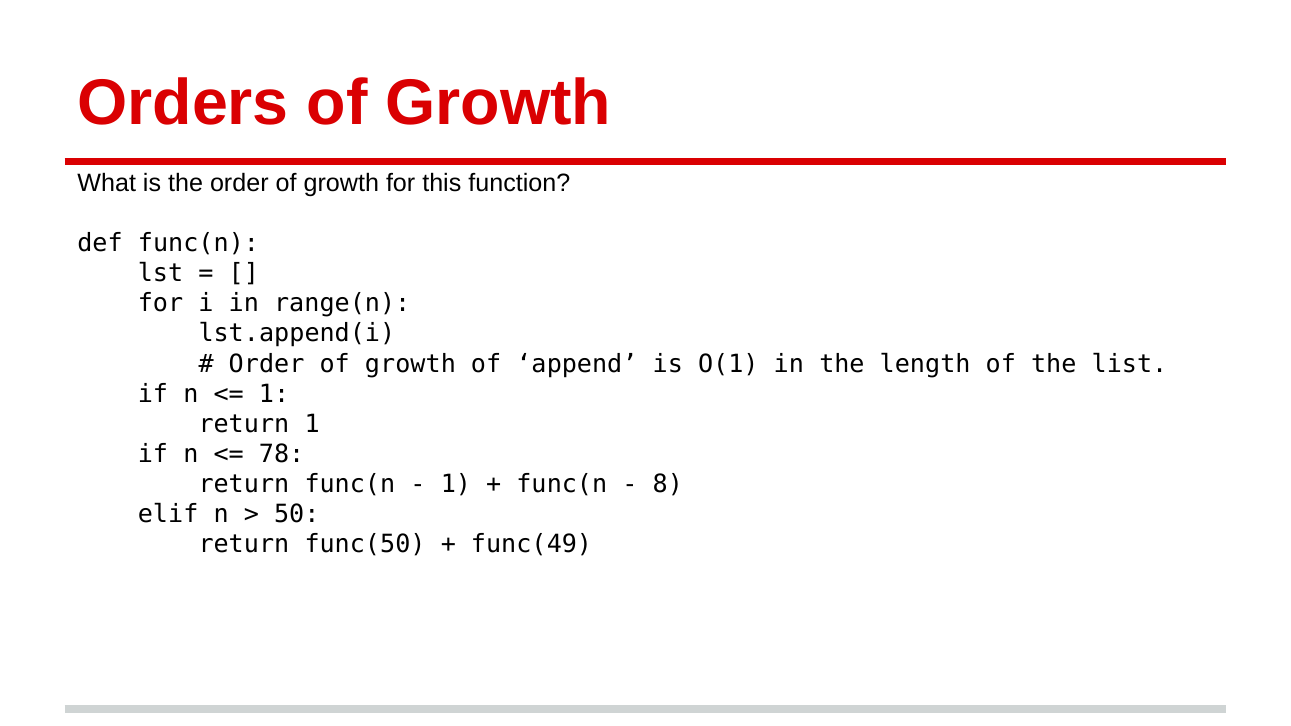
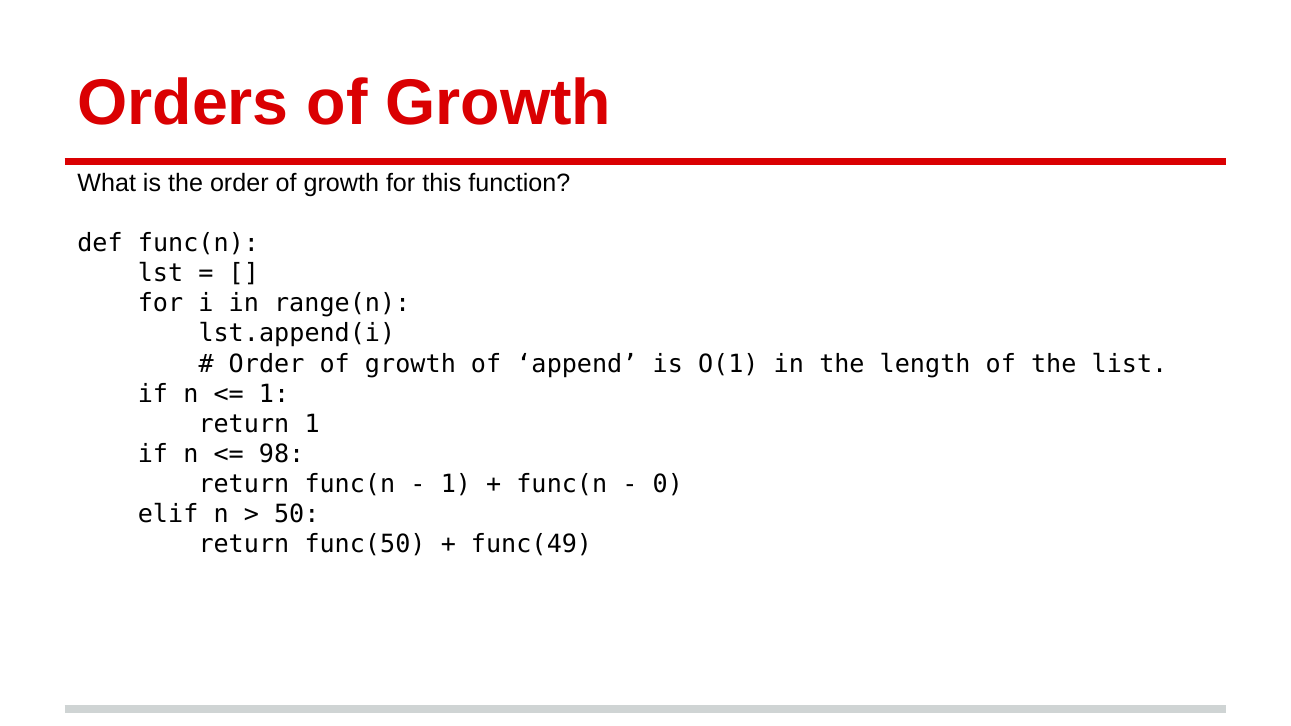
78: 78 -> 98
8: 8 -> 0
